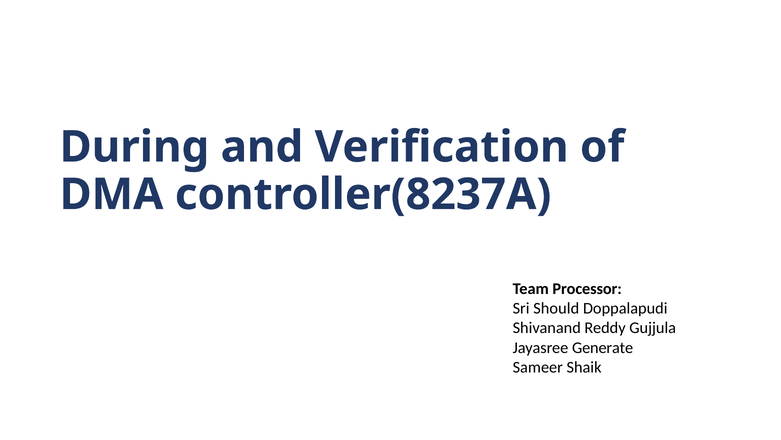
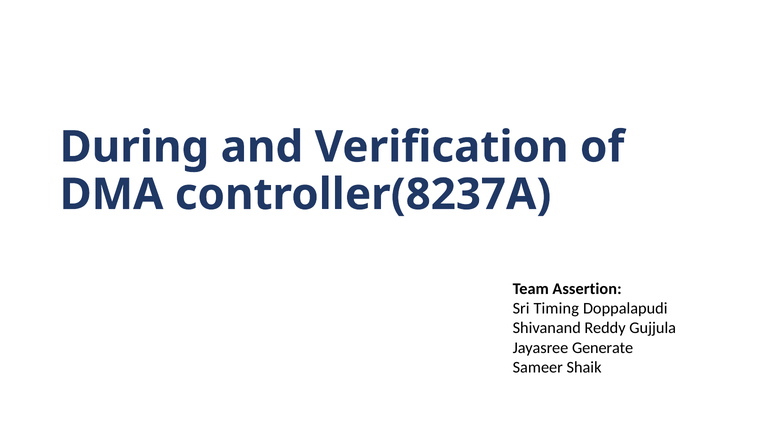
Processor: Processor -> Assertion
Should: Should -> Timing
